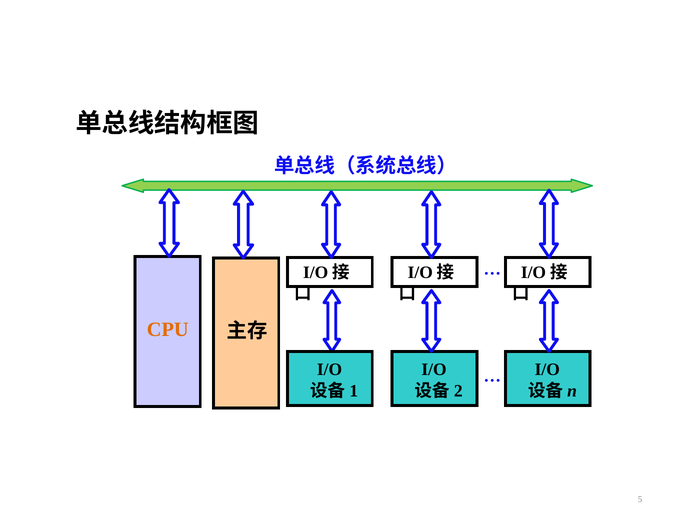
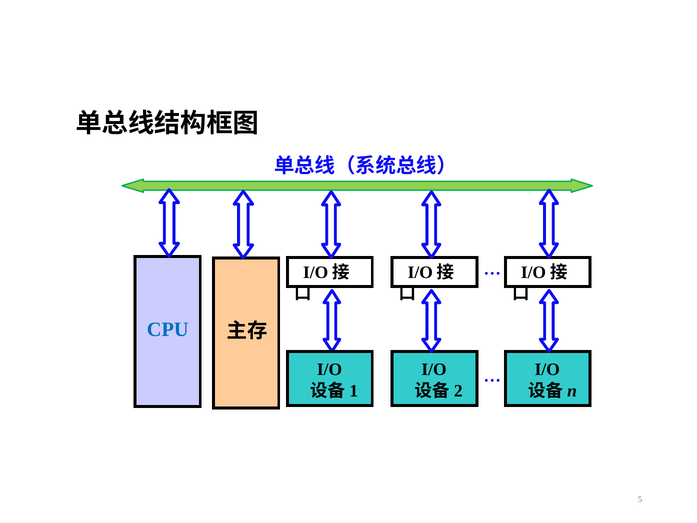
CPU colour: orange -> blue
